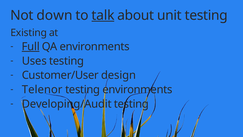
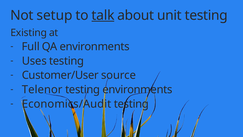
down: down -> setup
Full underline: present -> none
design: design -> source
Developing/Audit: Developing/Audit -> Economics/Audit
